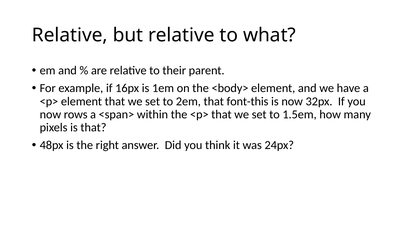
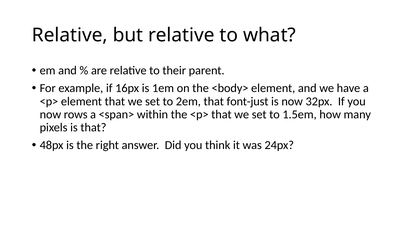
font-this: font-this -> font-just
